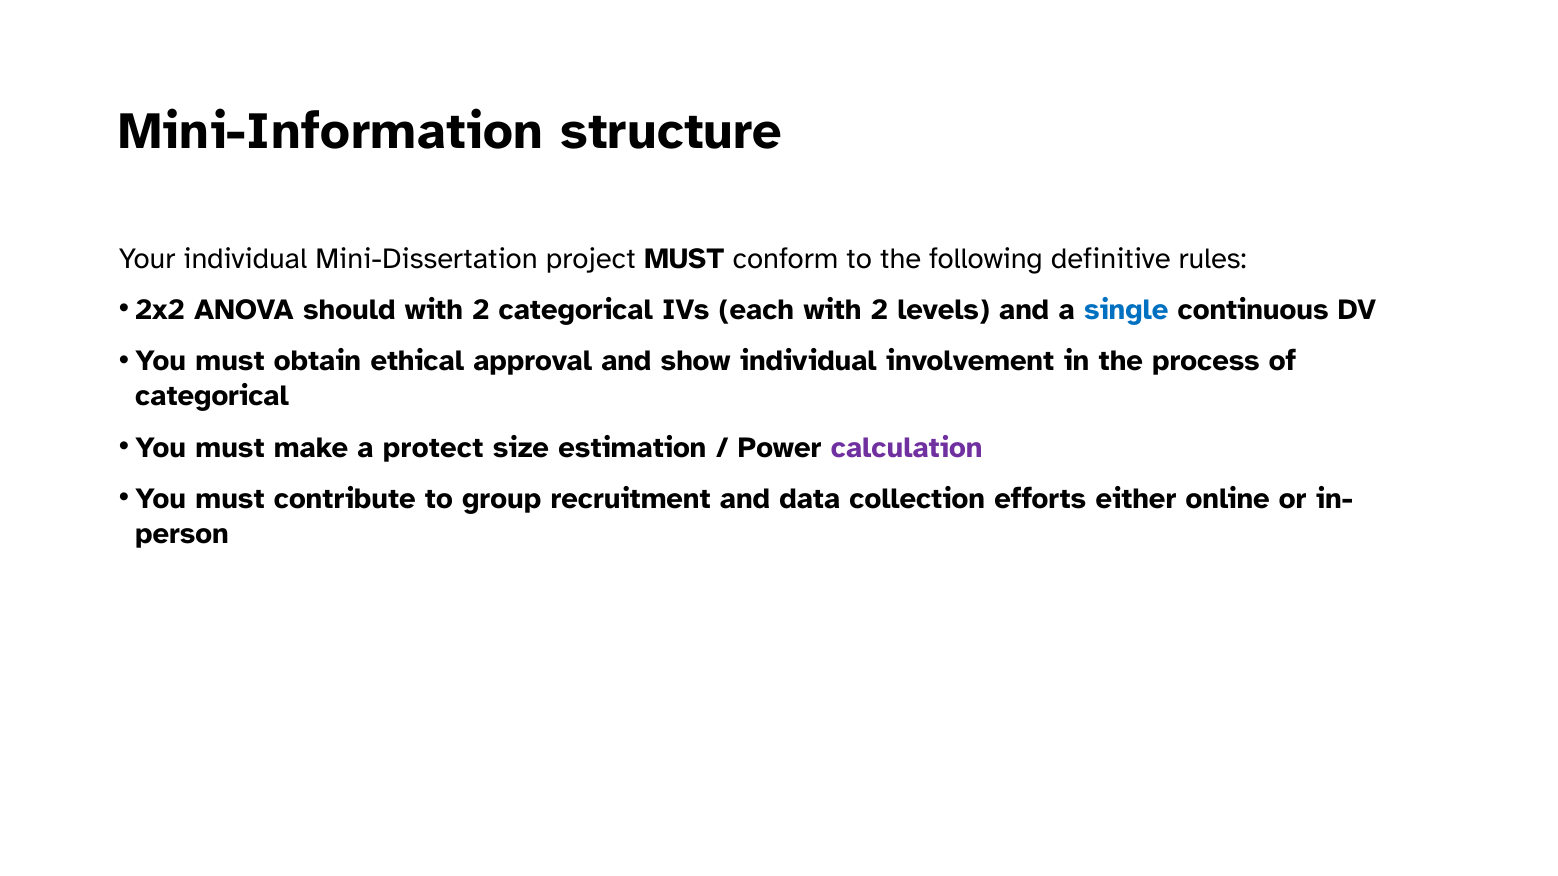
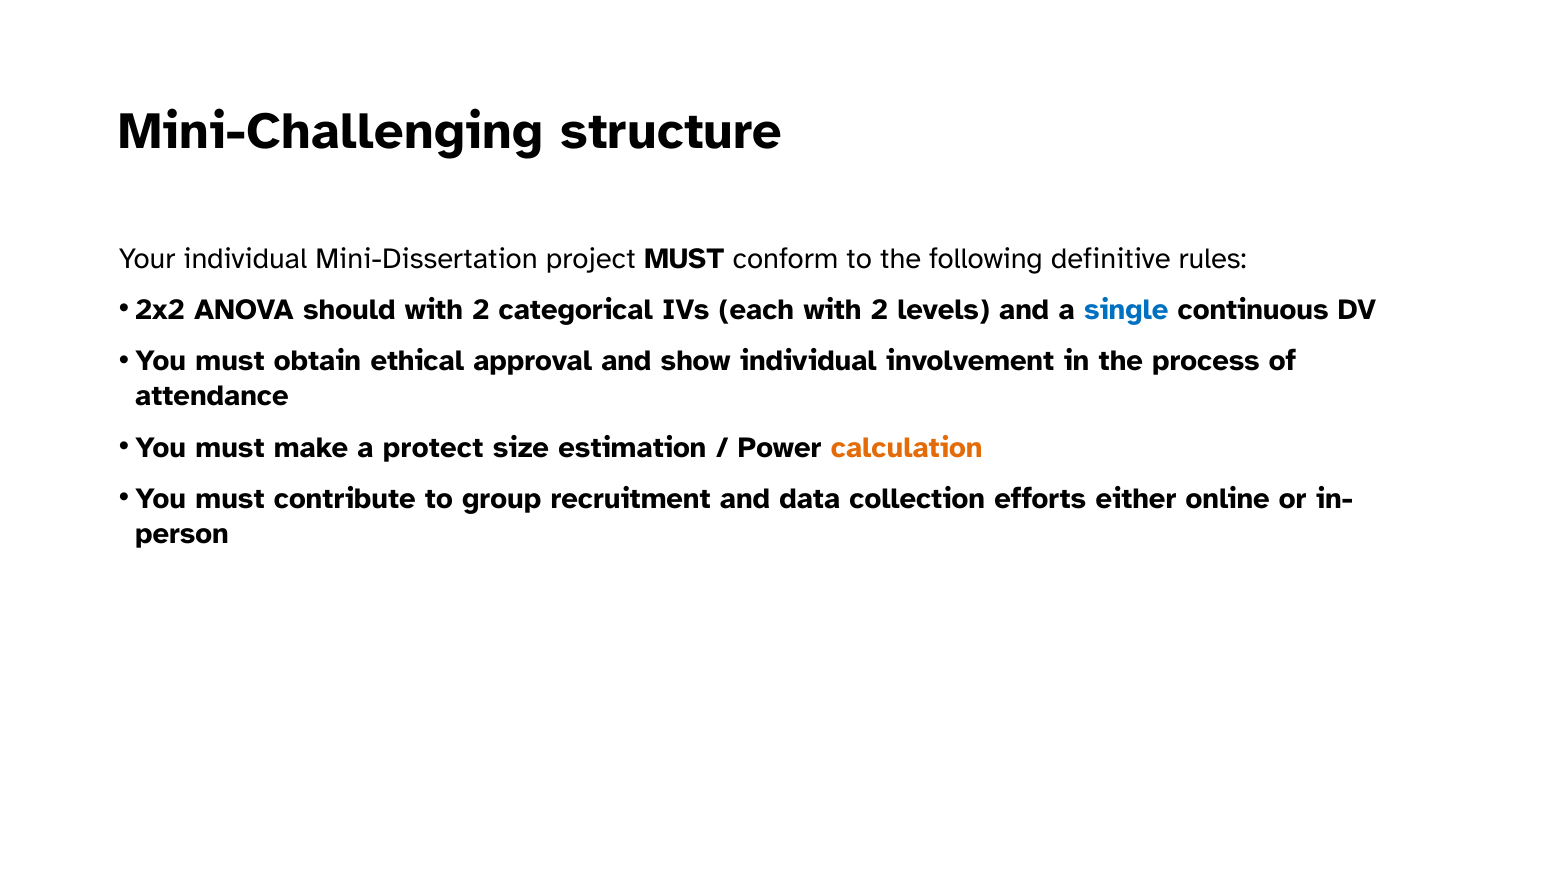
Mini-Information: Mini-Information -> Mini-Challenging
categorical at (212, 396): categorical -> attendance
calculation colour: purple -> orange
